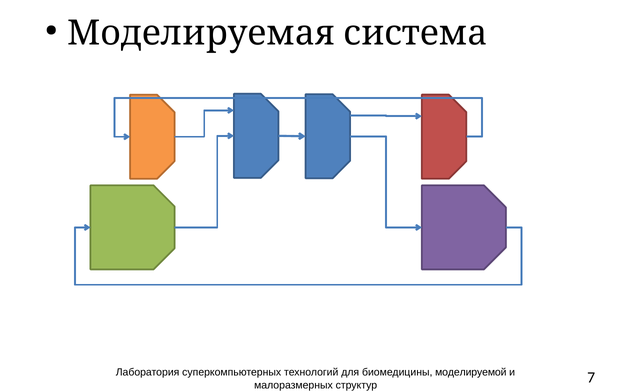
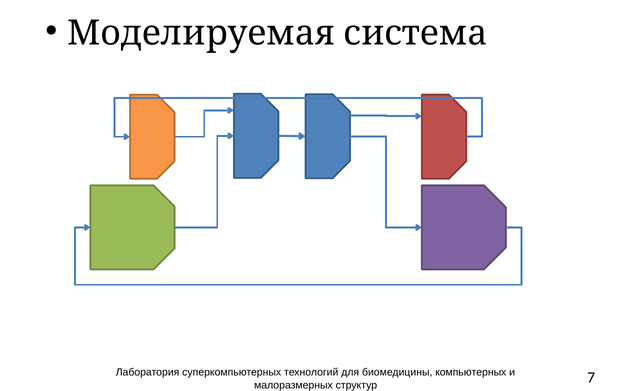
моделируемой: моделируемой -> компьютерных
